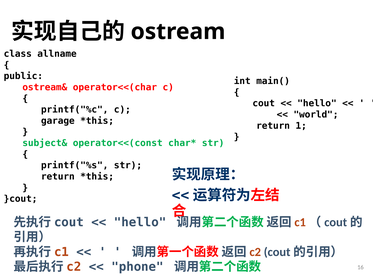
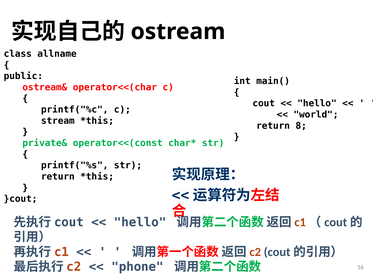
garage: garage -> stream
1: 1 -> 8
subject&: subject& -> private&
